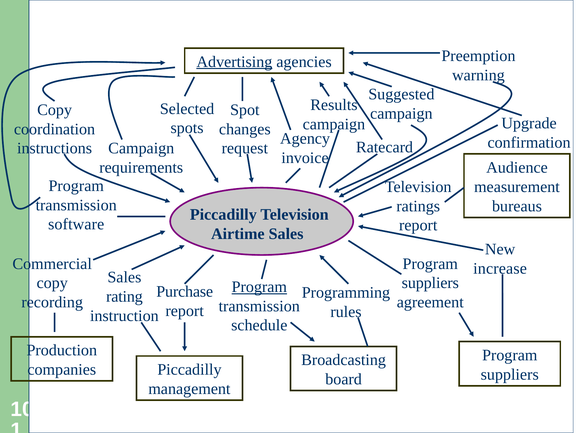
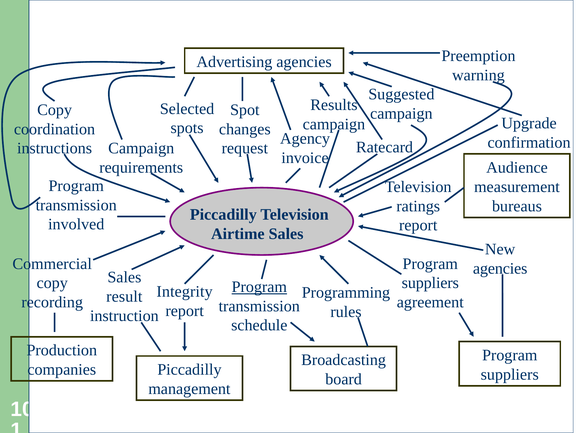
Advertising underline: present -> none
software: software -> involved
increase at (500, 269): increase -> agencies
Purchase: Purchase -> Integrity
rating: rating -> result
